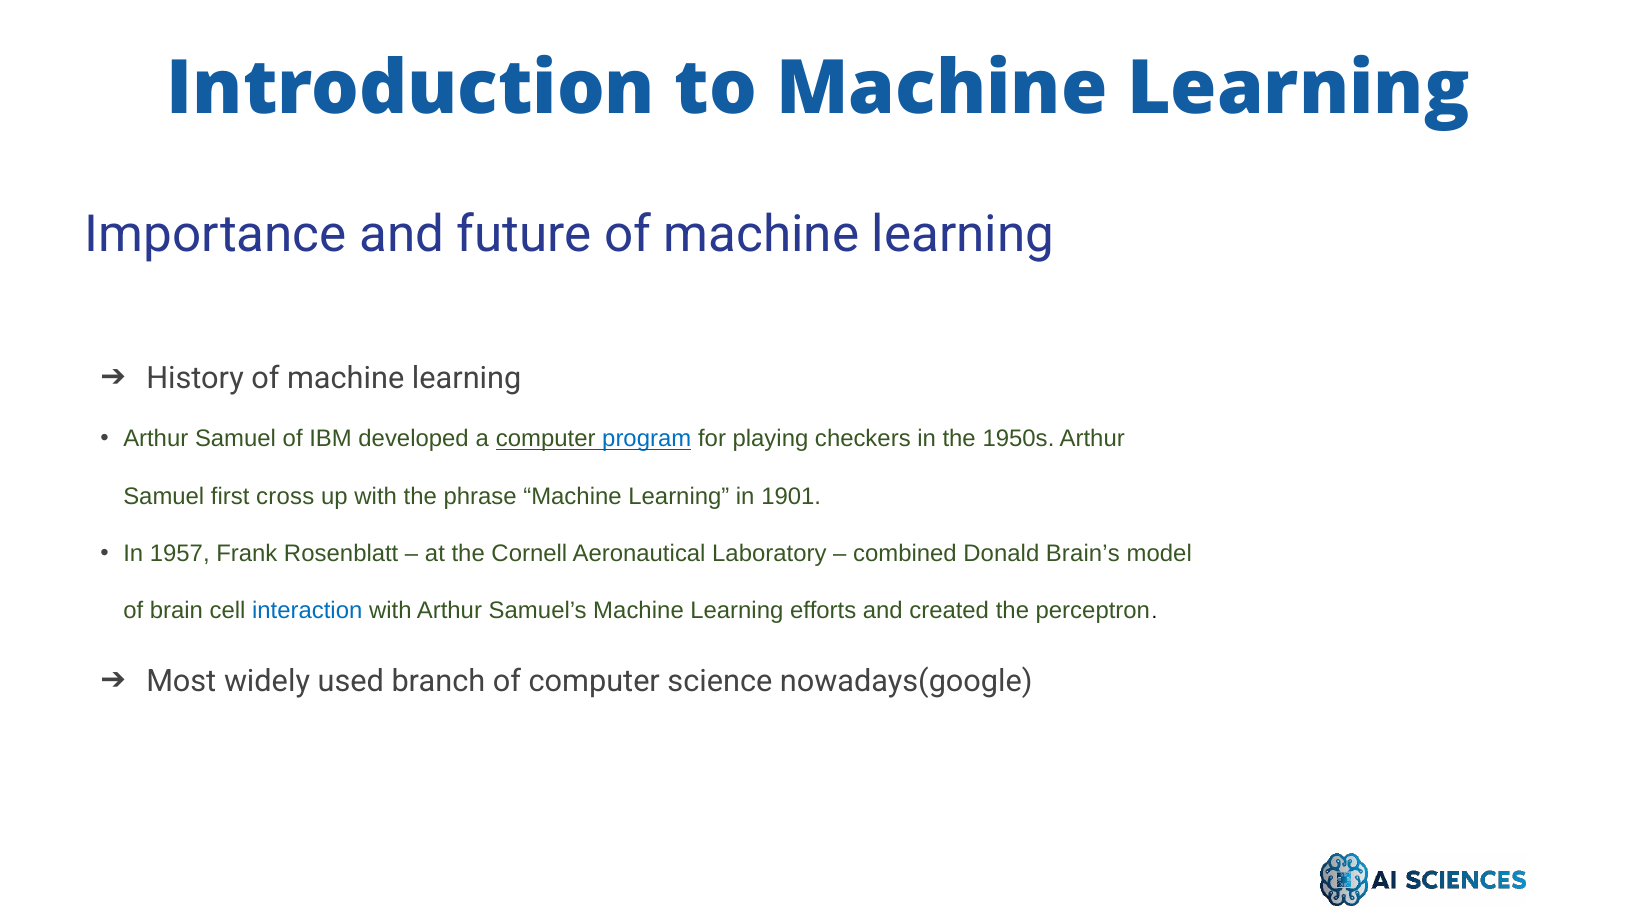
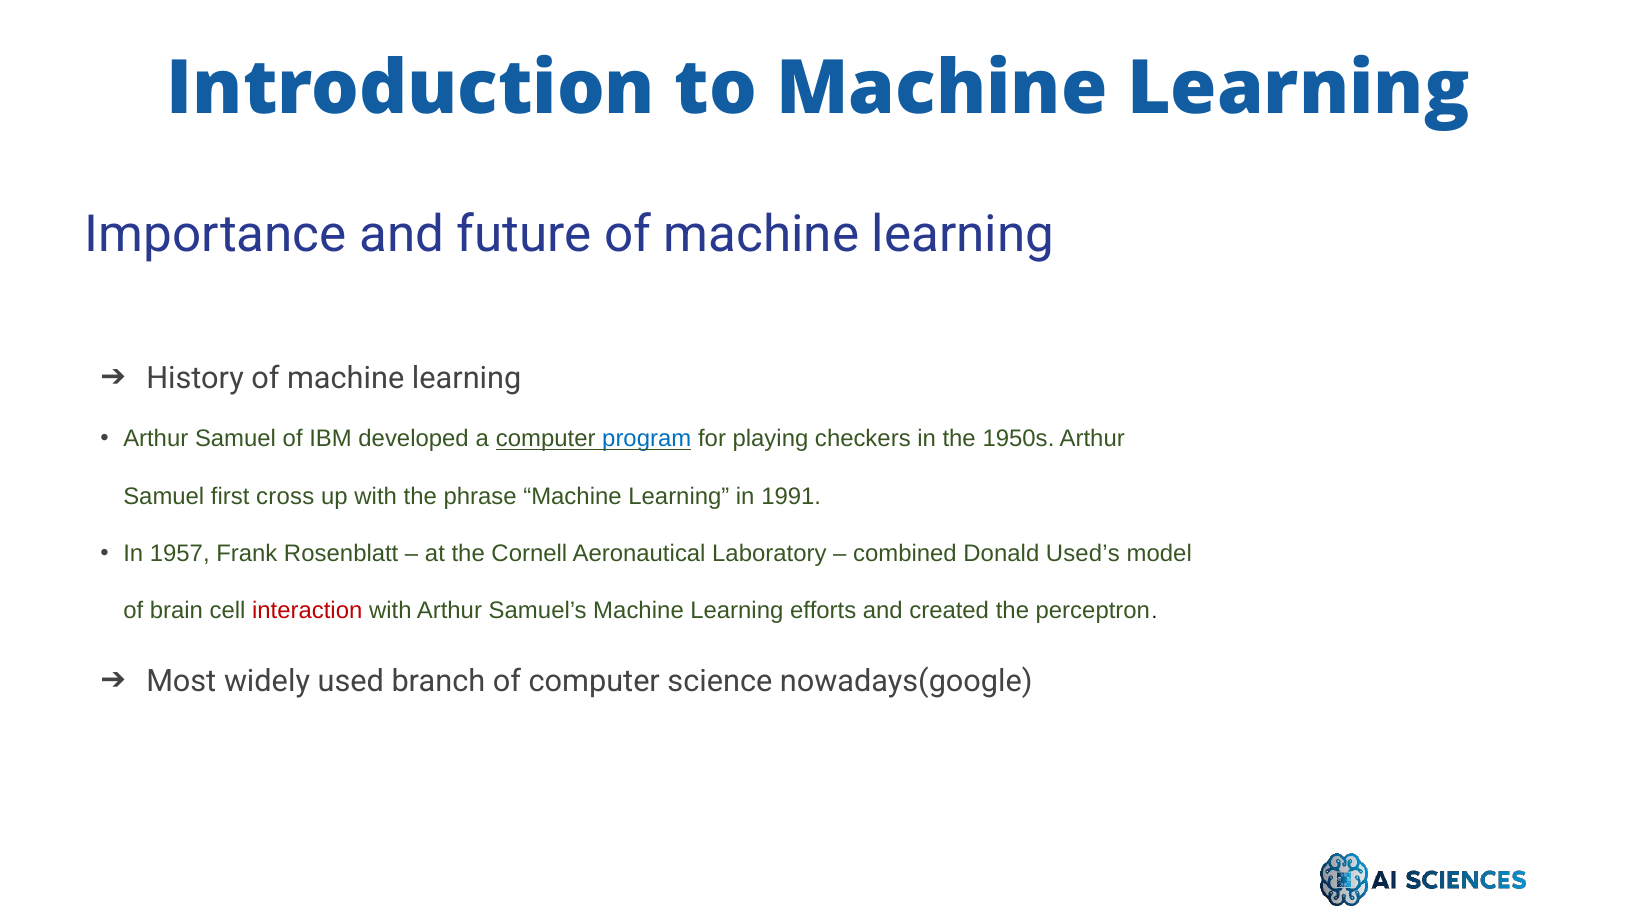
1901: 1901 -> 1991
Brain’s: Brain’s -> Used’s
interaction colour: blue -> red
